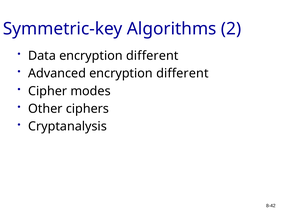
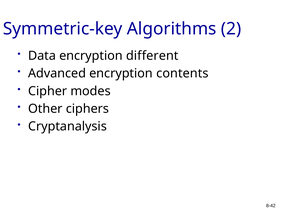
Advanced encryption different: different -> contents
